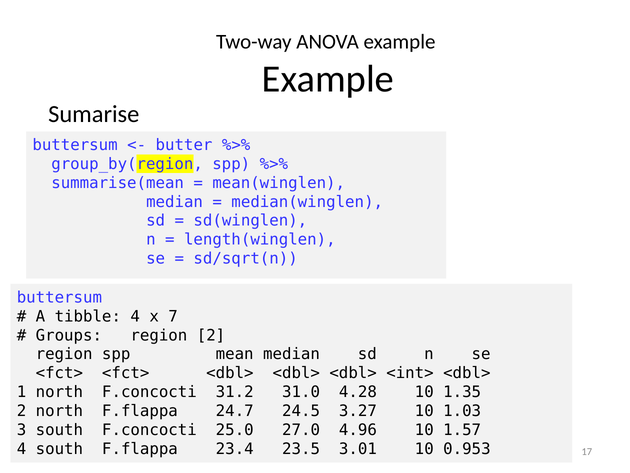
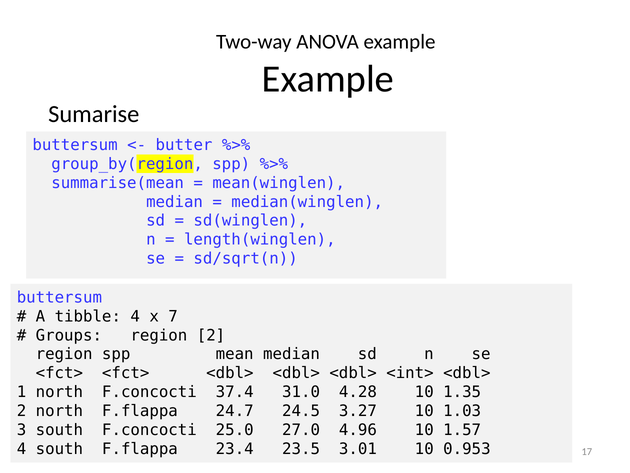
31.2: 31.2 -> 37.4
